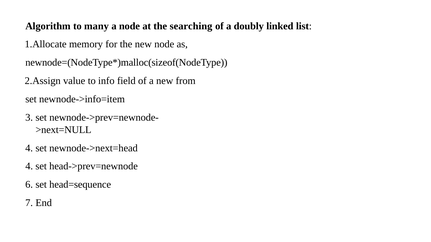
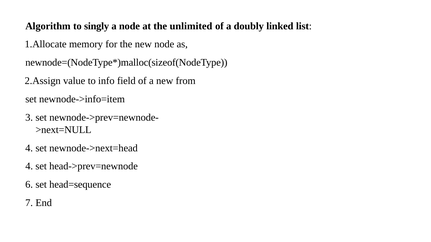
many: many -> singly
searching: searching -> unlimited
